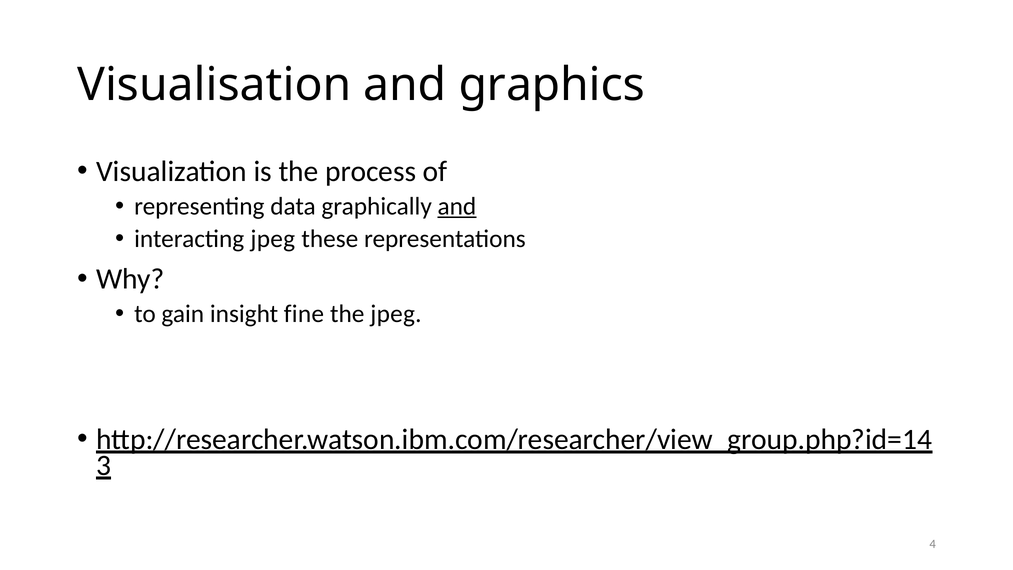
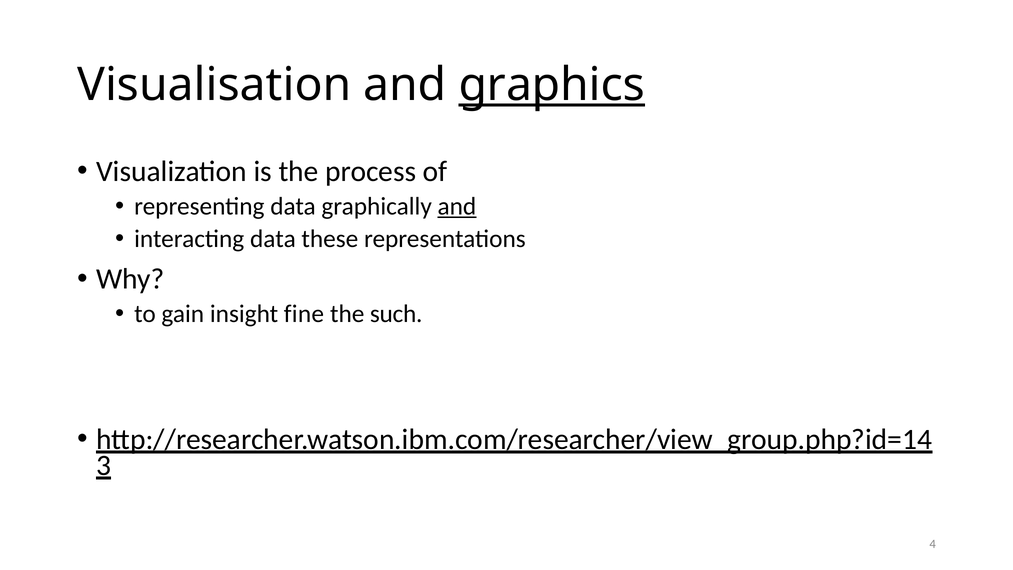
graphics underline: none -> present
interacting jpeg: jpeg -> data
the jpeg: jpeg -> such
